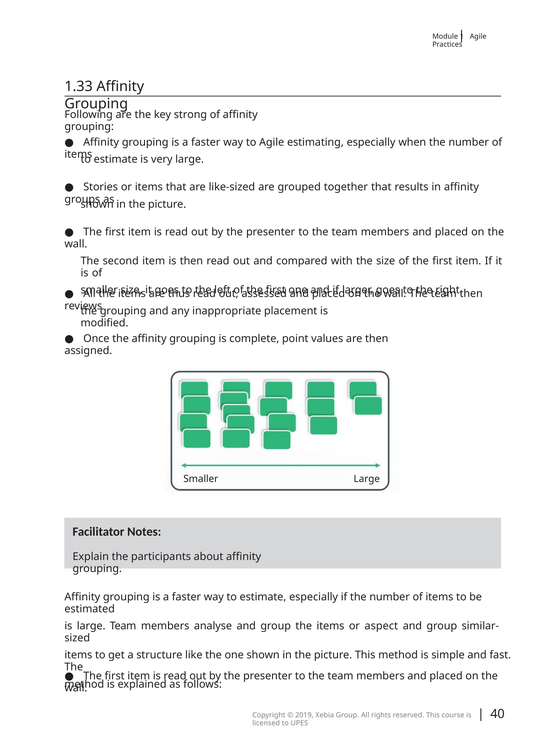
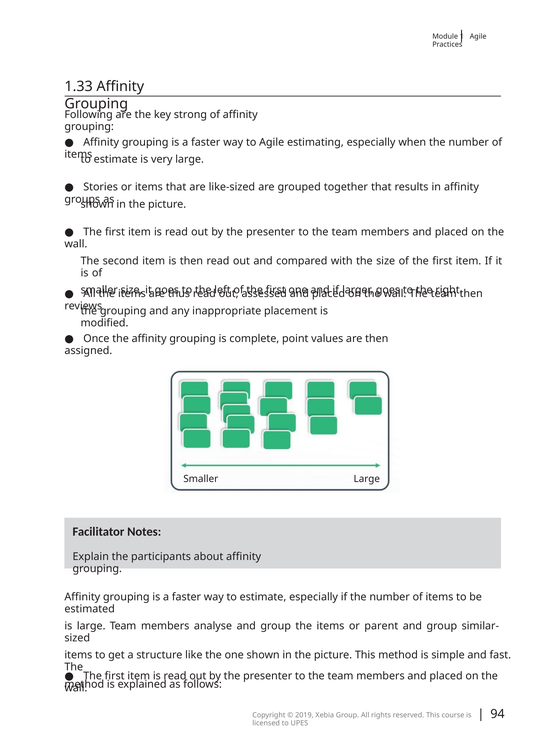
aspect: aspect -> parent
40: 40 -> 94
